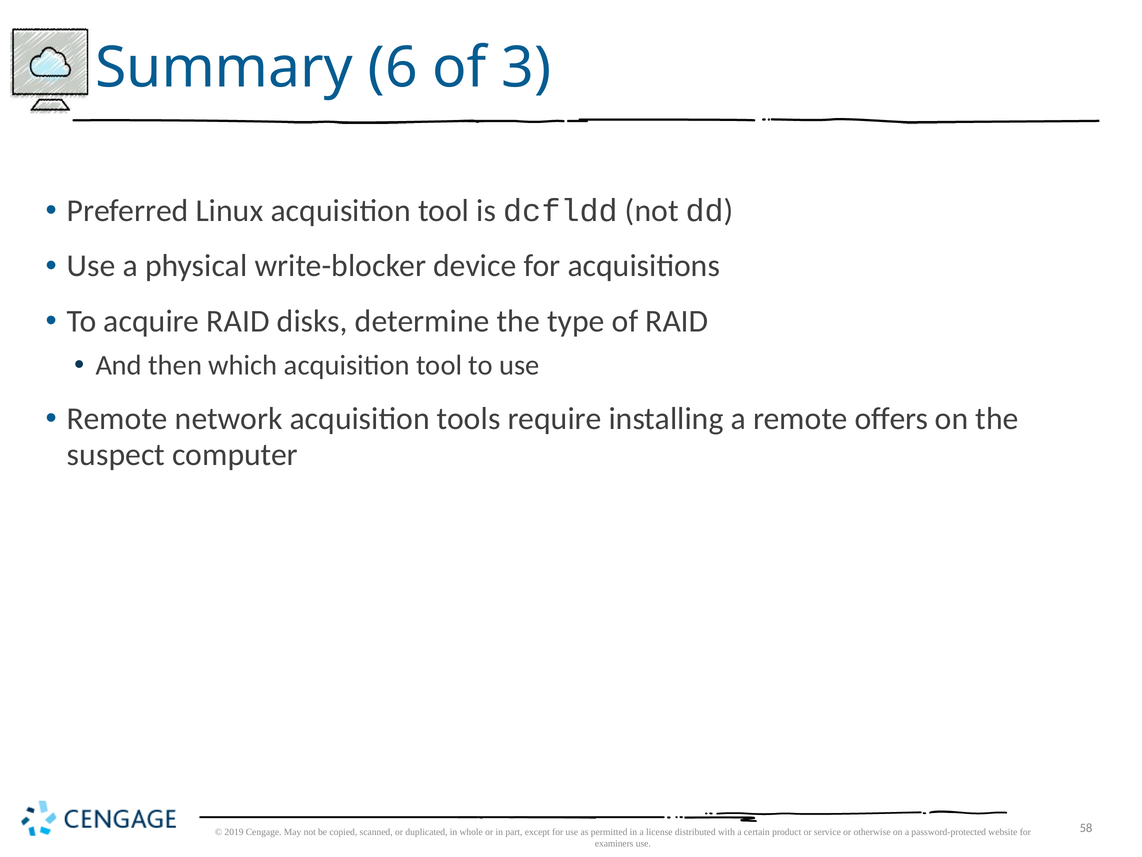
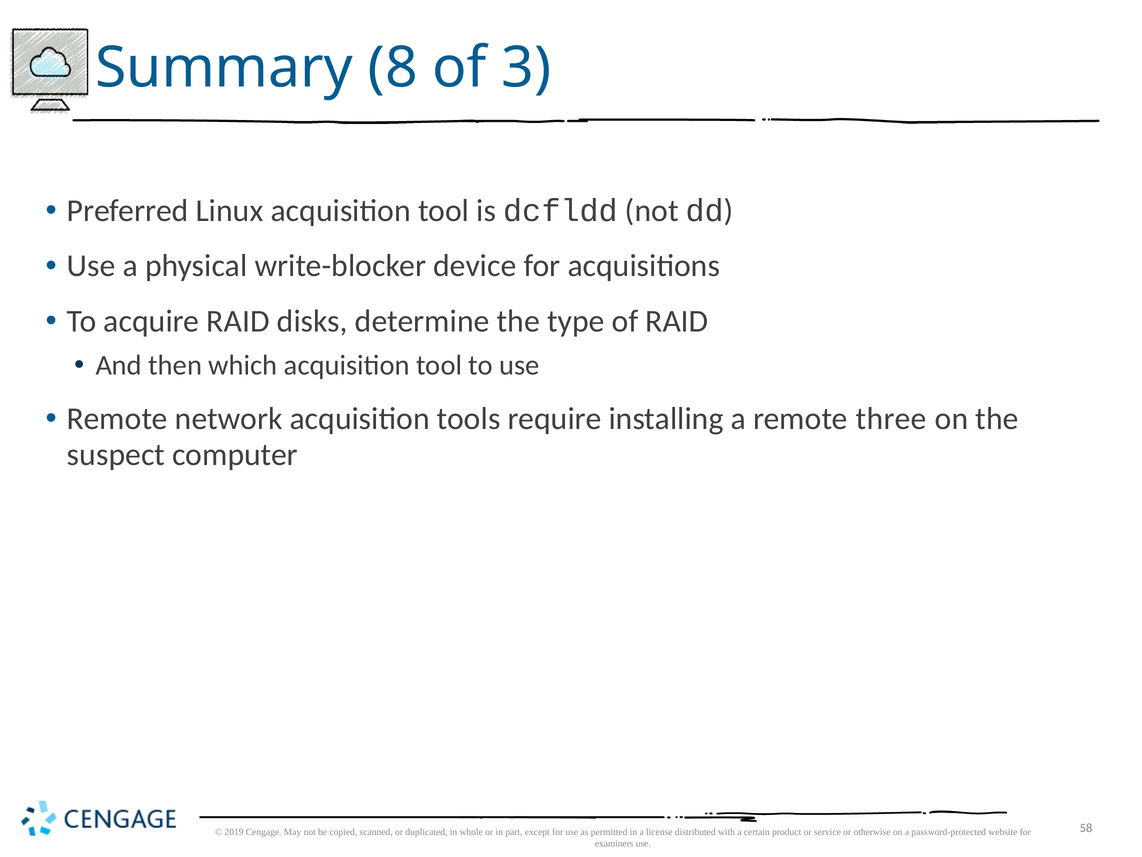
6: 6 -> 8
offers: offers -> three
